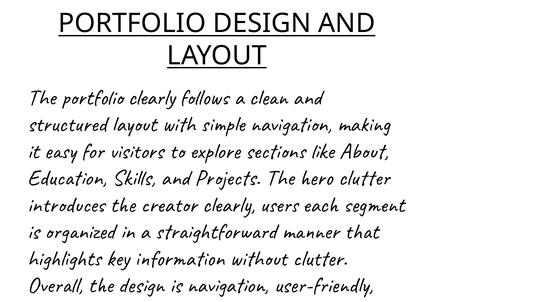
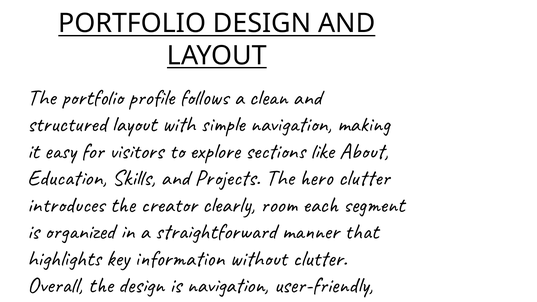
portfolio clearly: clearly -> profile
clearly users: users -> room
